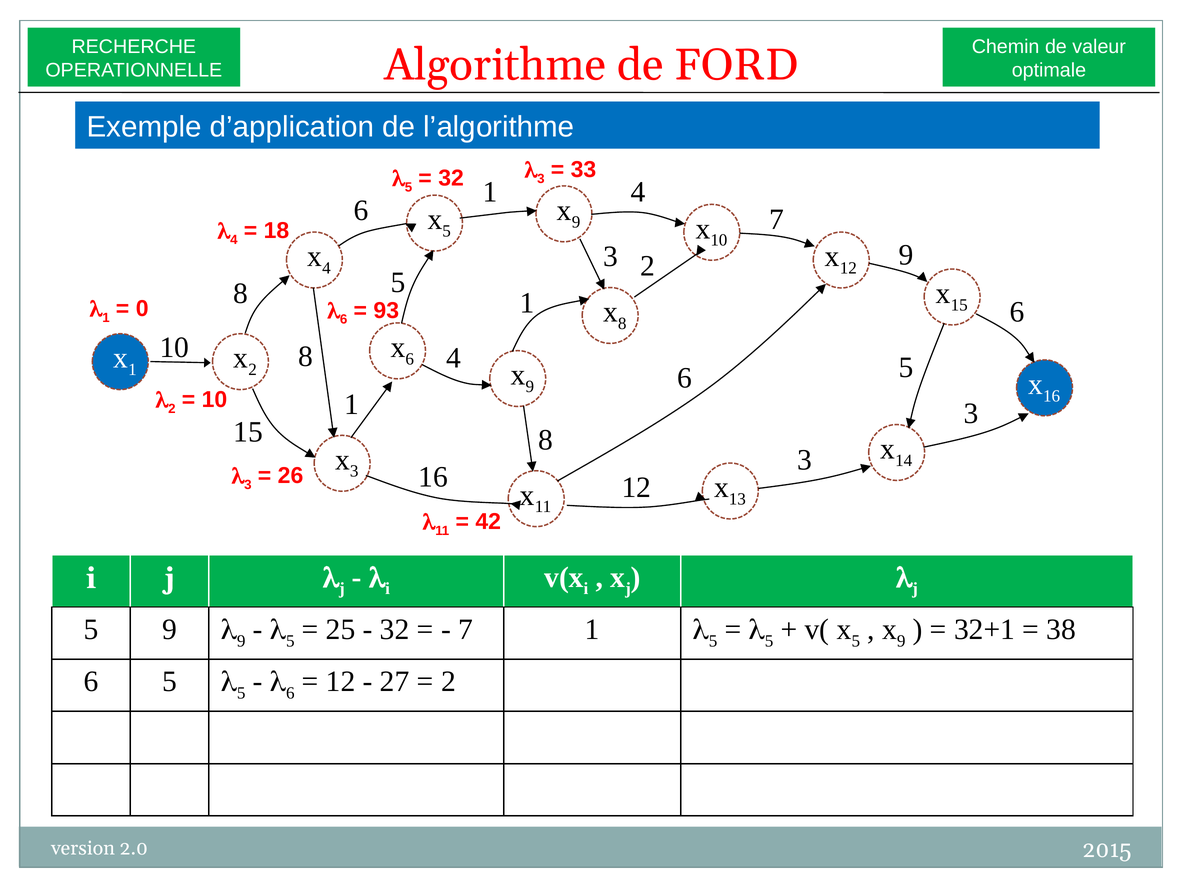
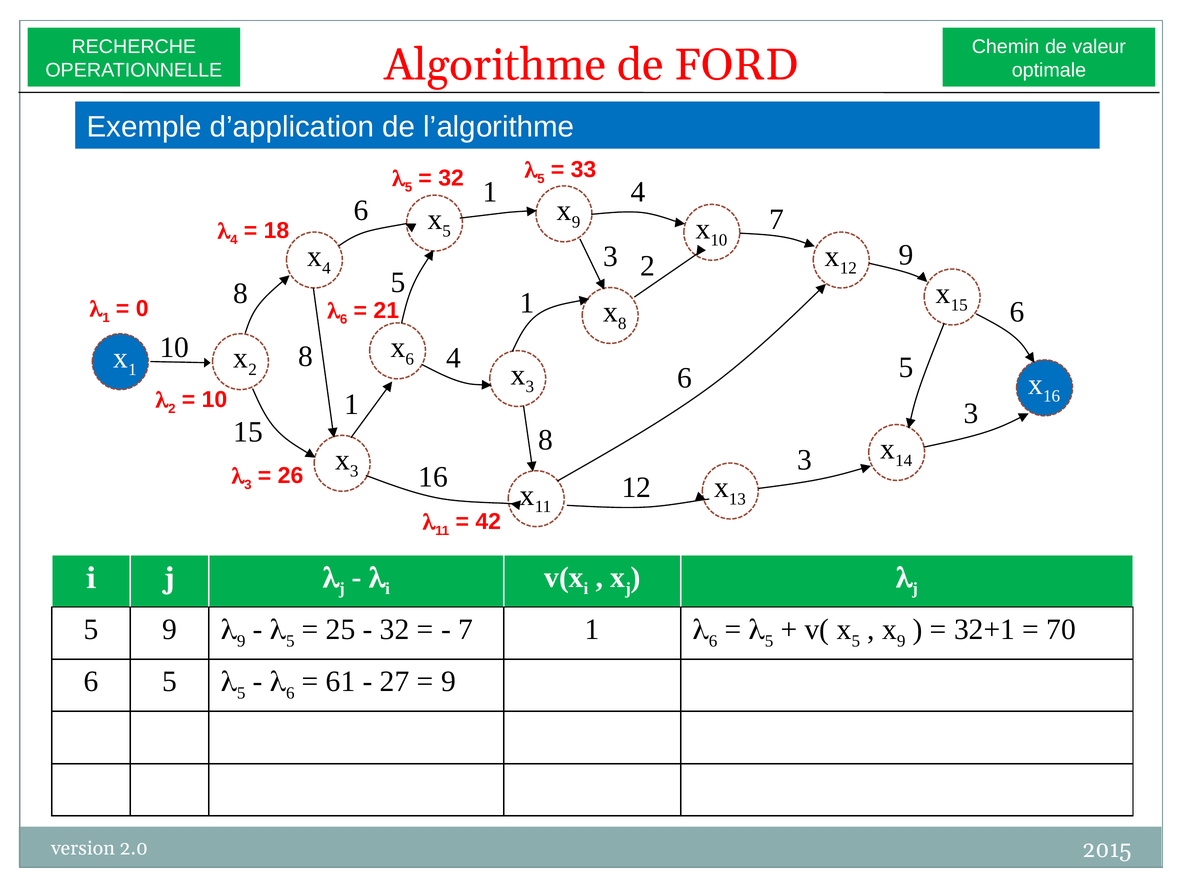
3 at (541, 179): 3 -> 5
93: 93 -> 21
9 at (530, 387): 9 -> 3
5 at (713, 641): 5 -> 6
38: 38 -> 70
12 at (341, 682): 12 -> 61
2 at (448, 682): 2 -> 9
